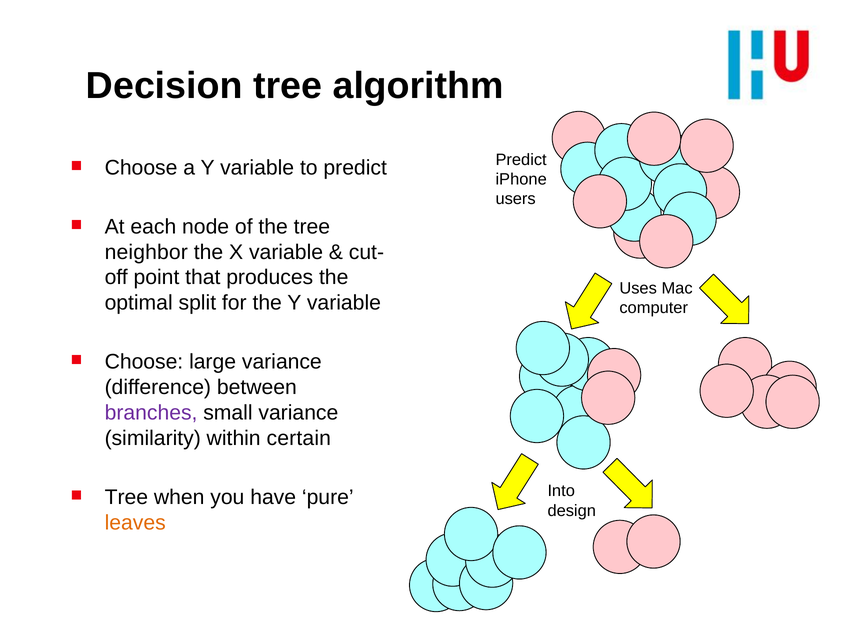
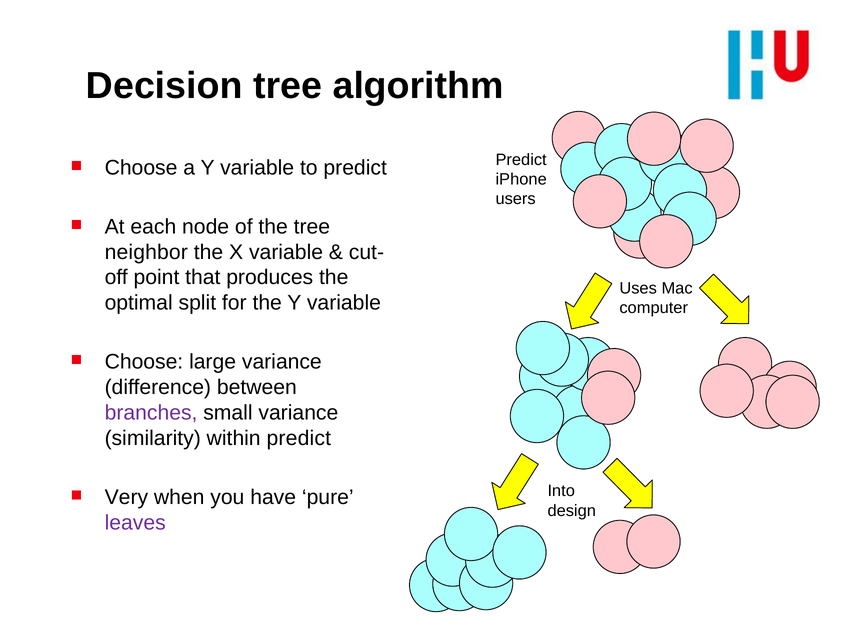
within certain: certain -> predict
Tree at (126, 498): Tree -> Very
leaves colour: orange -> purple
